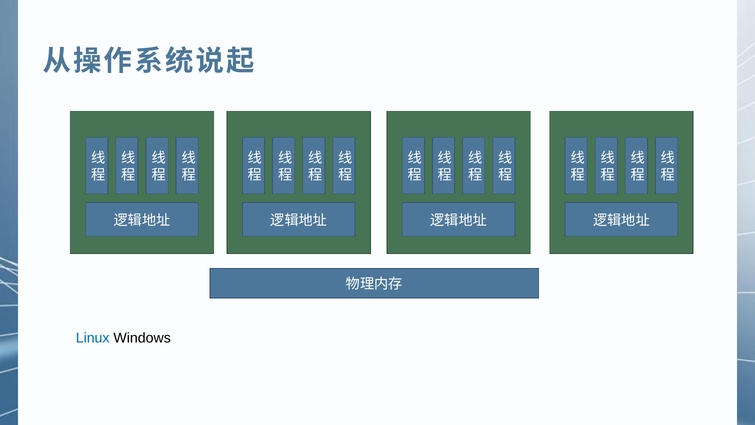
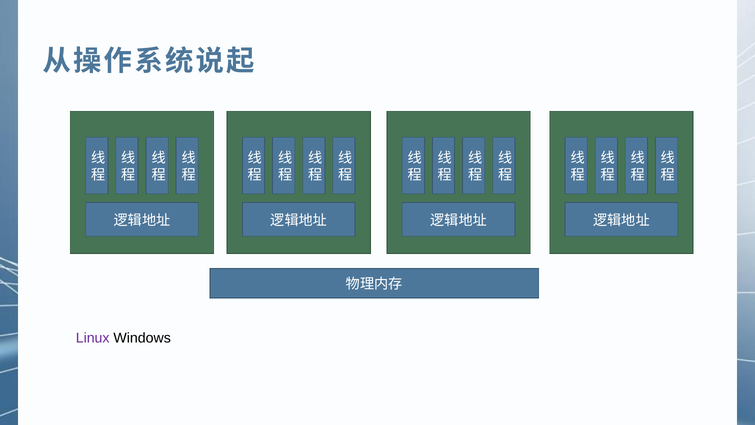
Linux colour: blue -> purple
